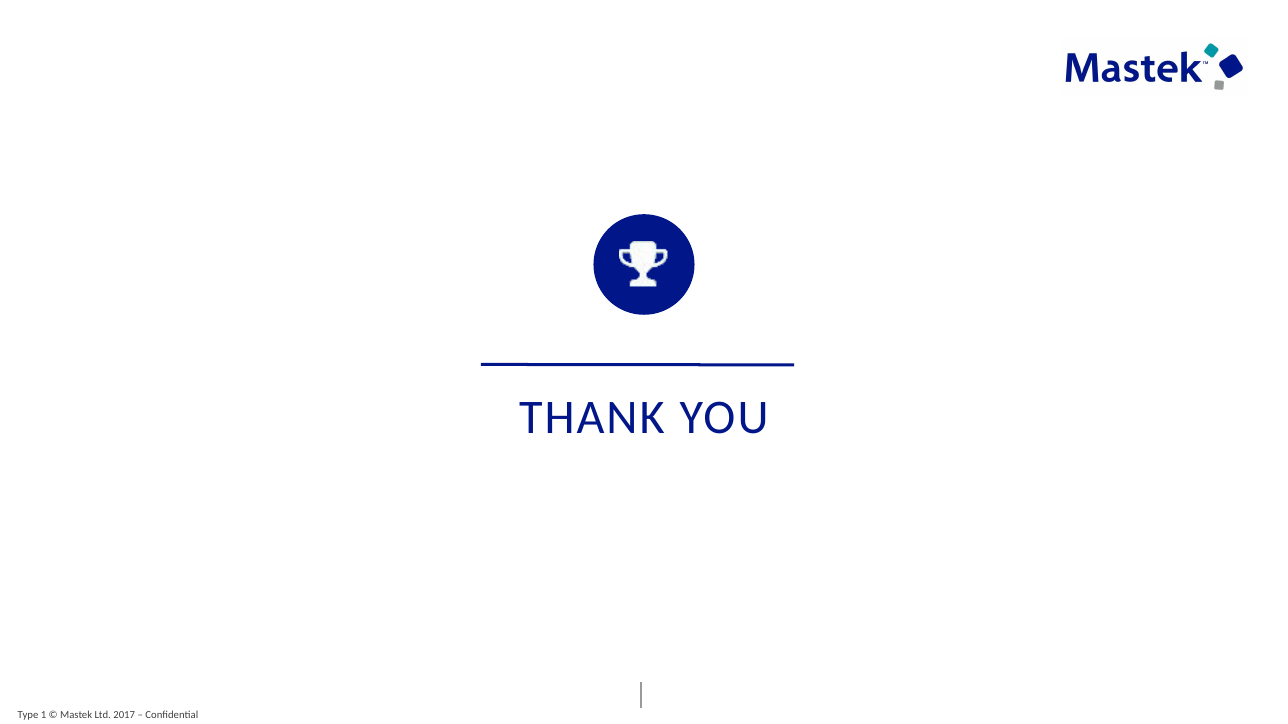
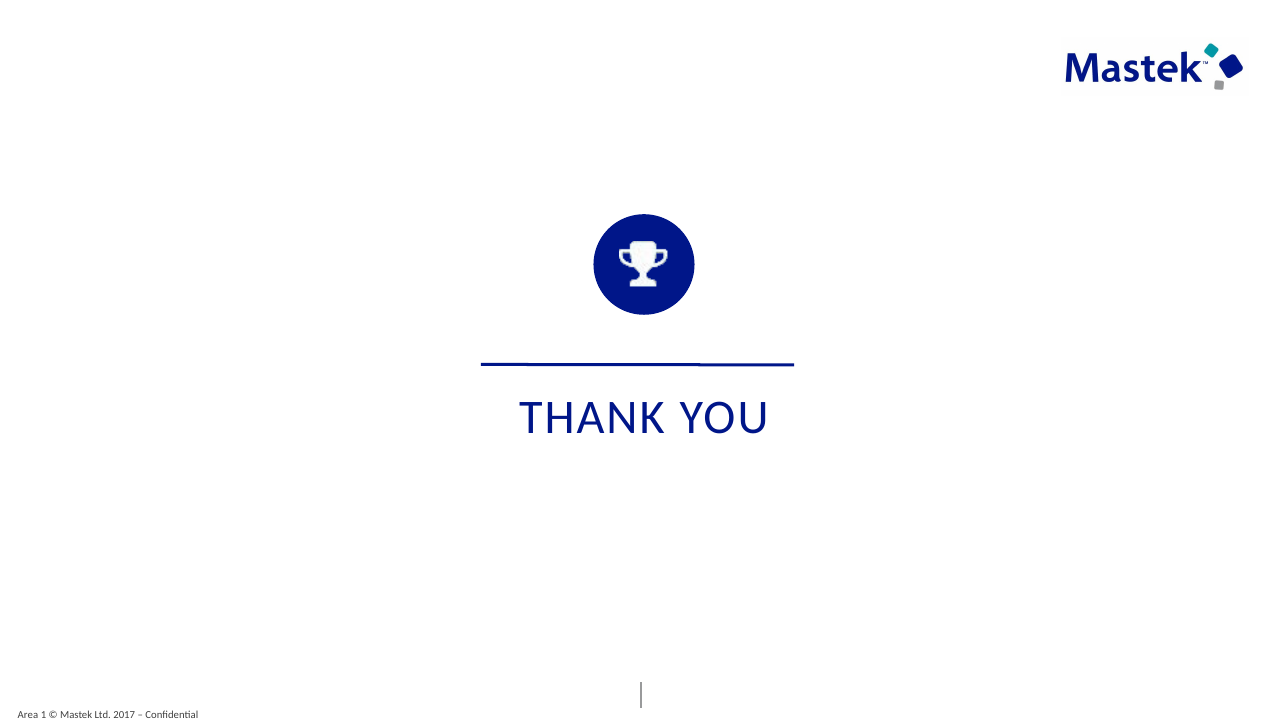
Type: Type -> Area
